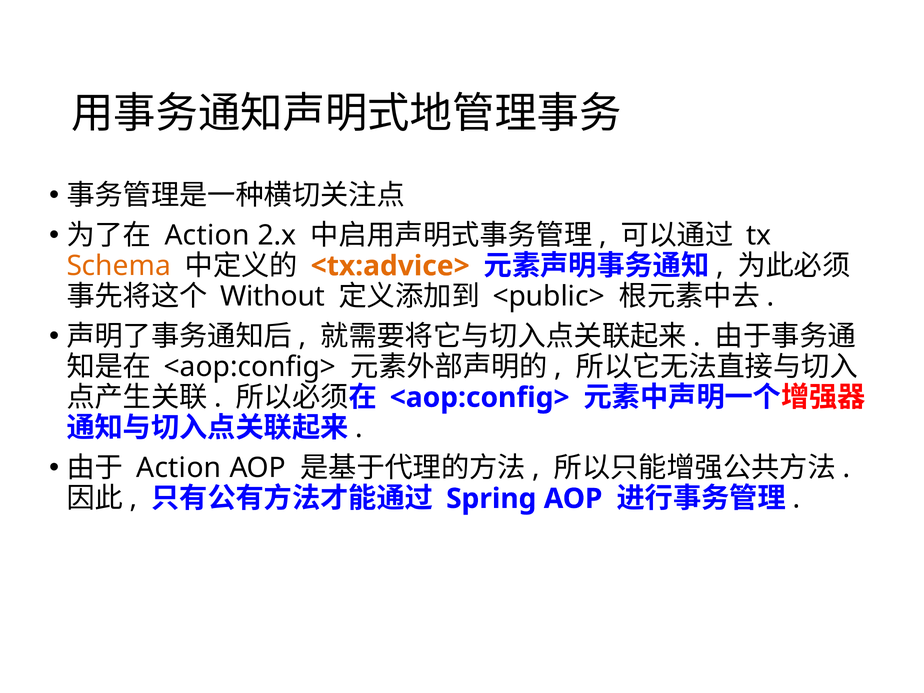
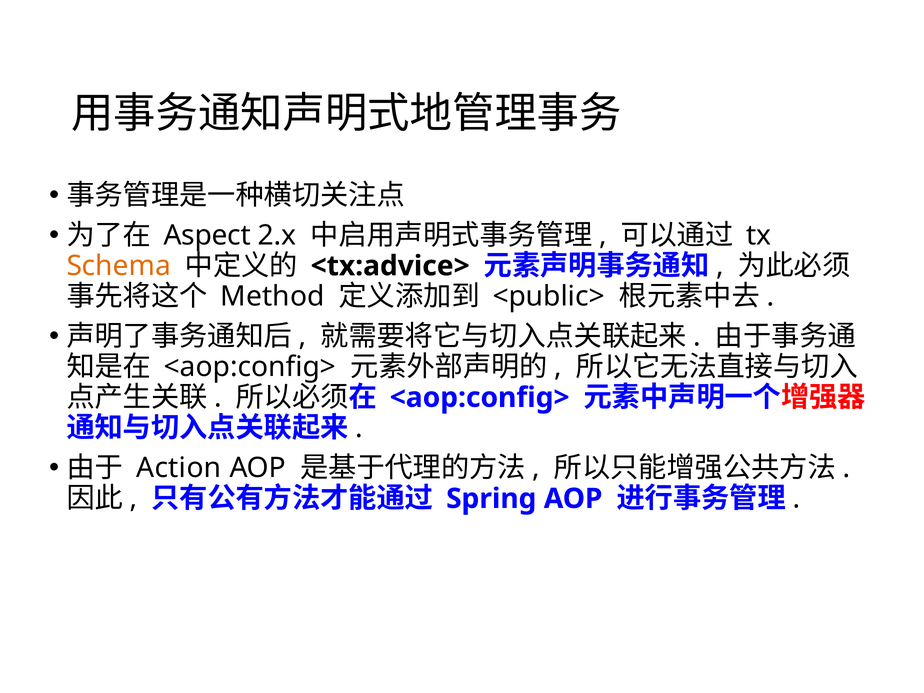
Action at (207, 236): Action -> Aspect
<tx:advice> colour: orange -> black
Without: Without -> Method
